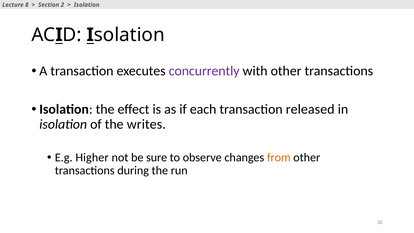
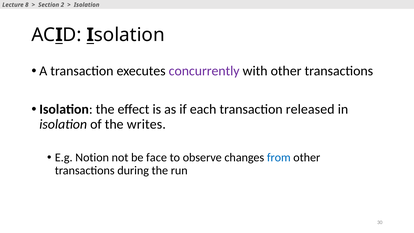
Higher: Higher -> Notion
sure: sure -> face
from colour: orange -> blue
